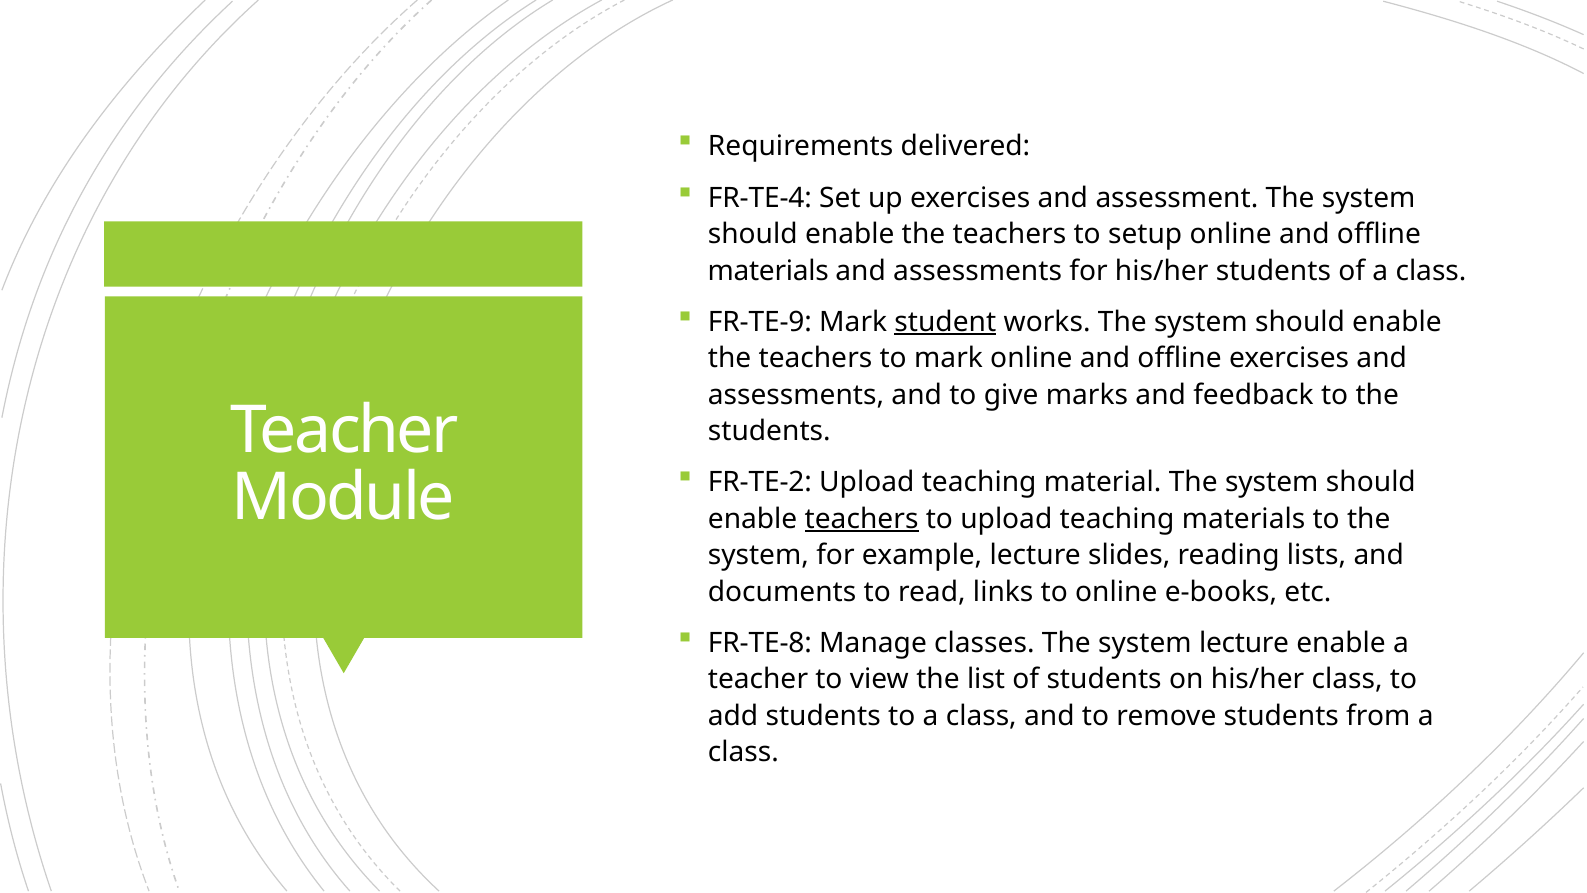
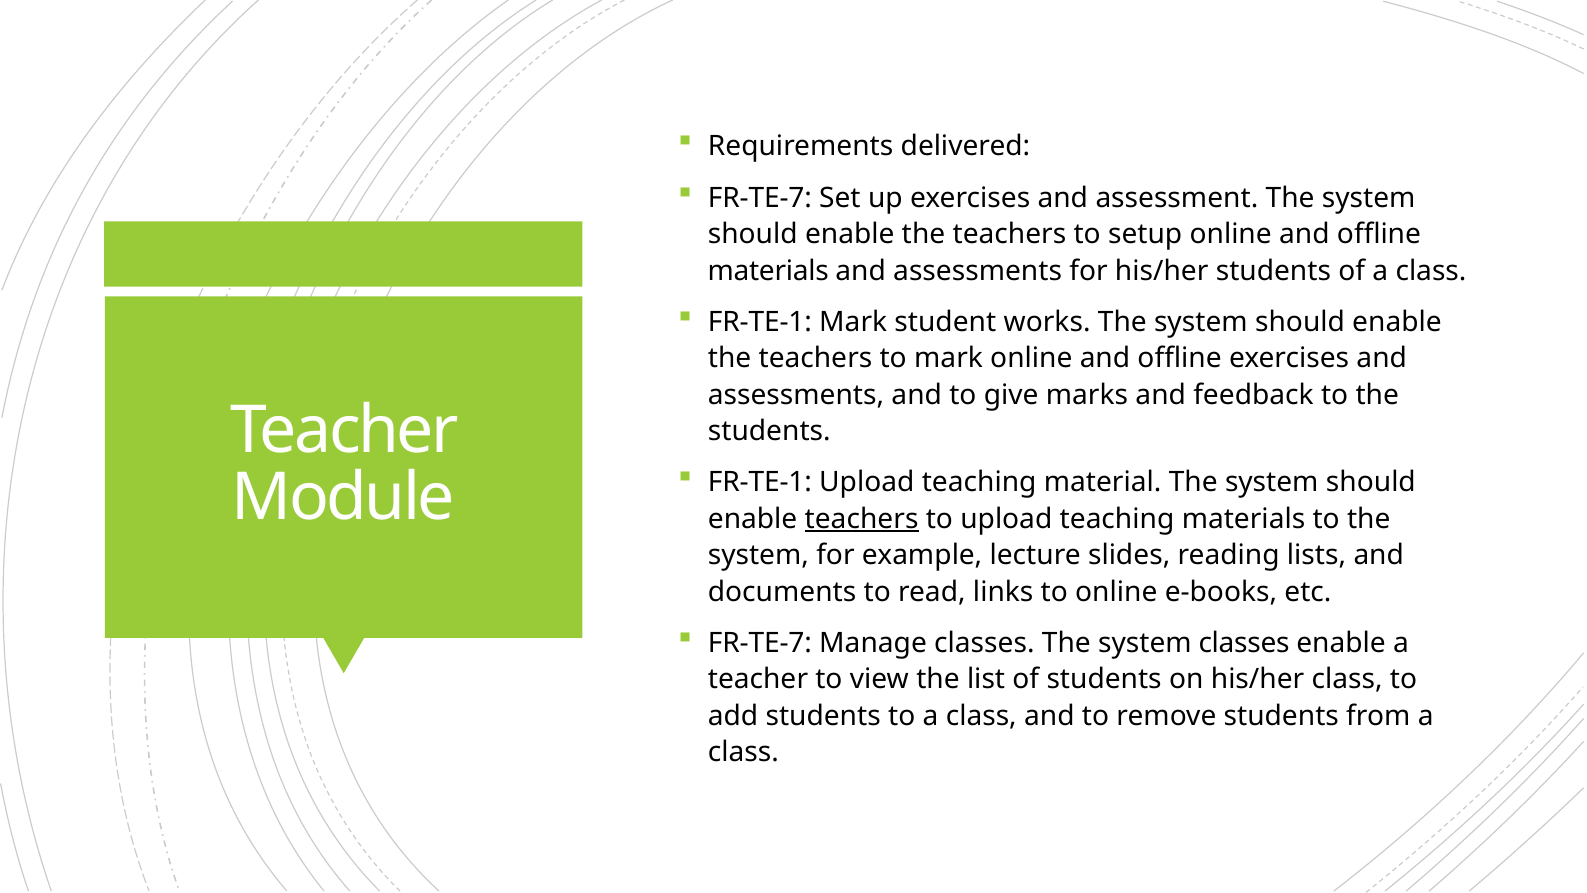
FR-TE-4 at (760, 198): FR-TE-4 -> FR-TE-7
FR-TE-9 at (760, 322): FR-TE-9 -> FR-TE-1
student underline: present -> none
FR-TE-2 at (760, 482): FR-TE-2 -> FR-TE-1
FR-TE-8 at (760, 643): FR-TE-8 -> FR-TE-7
system lecture: lecture -> classes
